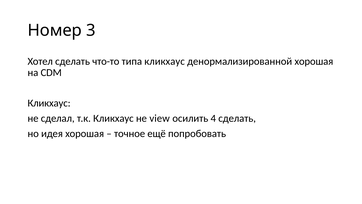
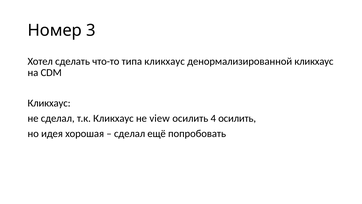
денормализированной хорошая: хорошая -> кликхаус
4 сделать: сделать -> осилить
точное at (130, 133): точное -> сделал
